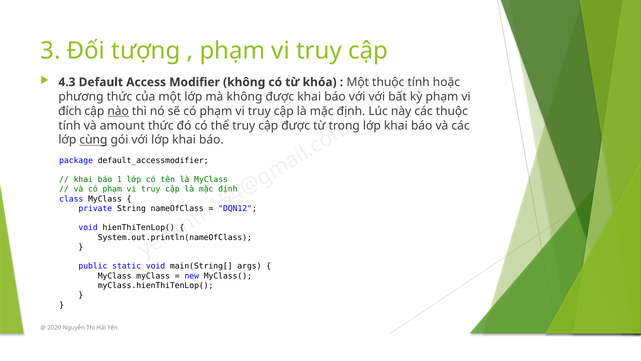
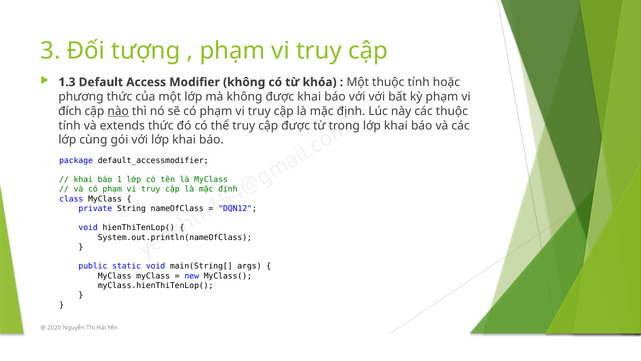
4.3: 4.3 -> 1.3
amount: amount -> extends
cùng underline: present -> none
